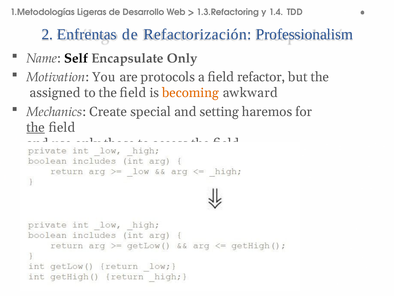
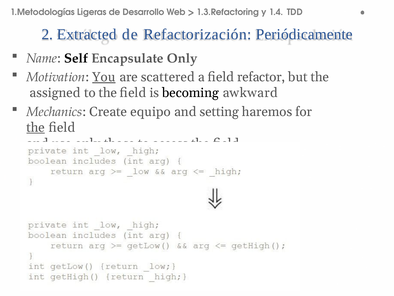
Enfrentas: Enfrentas -> Extracted
Professionalism: Professionalism -> Periódicamente
You underline: none -> present
protocols: protocols -> scattered
becoming colour: orange -> black
special: special -> equipo
